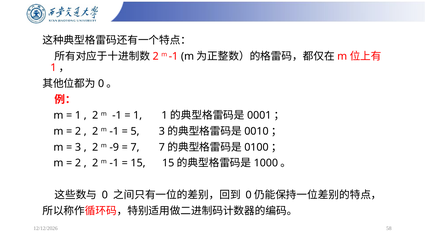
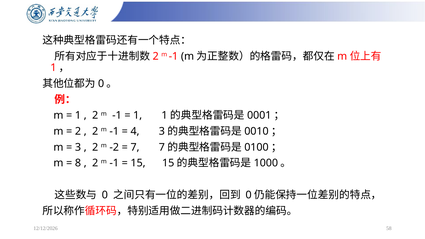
5: 5 -> 4
-9: -9 -> -2
2 at (78, 163): 2 -> 8
